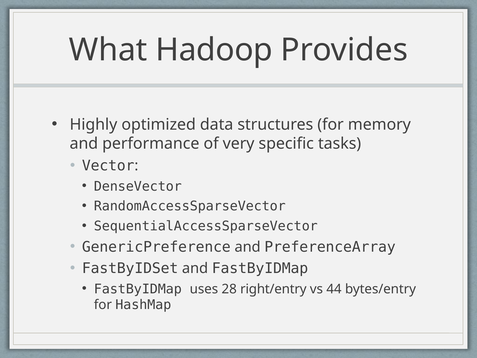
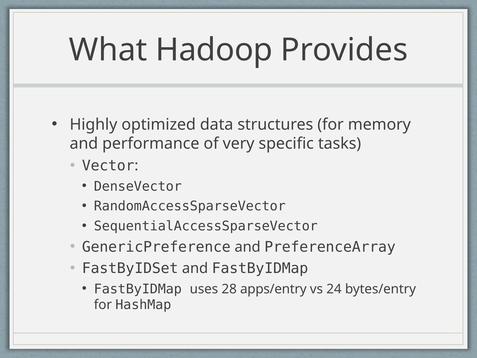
right/entry: right/entry -> apps/entry
44: 44 -> 24
